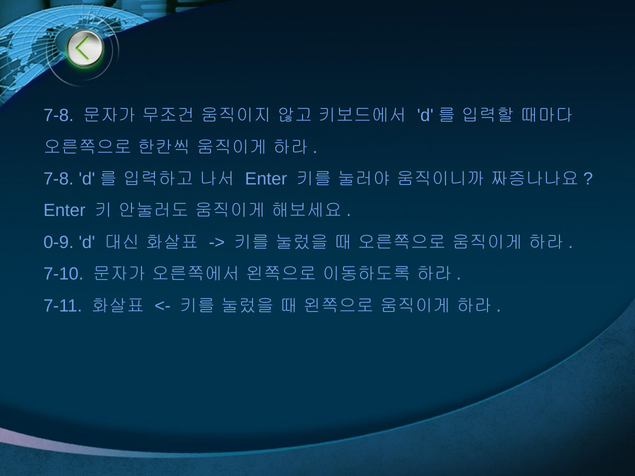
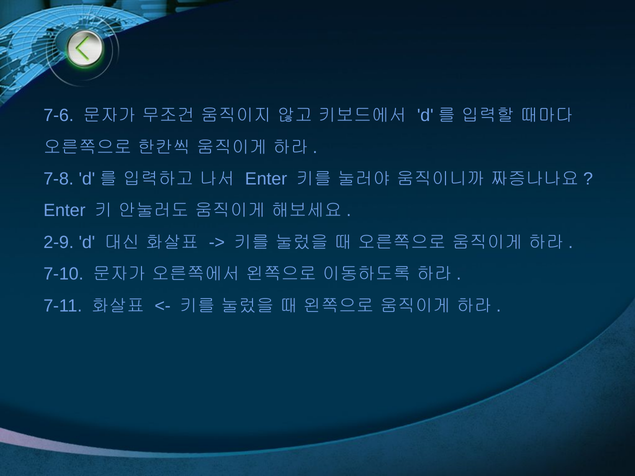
7-8 at (59, 116): 7-8 -> 7-6
0-9: 0-9 -> 2-9
